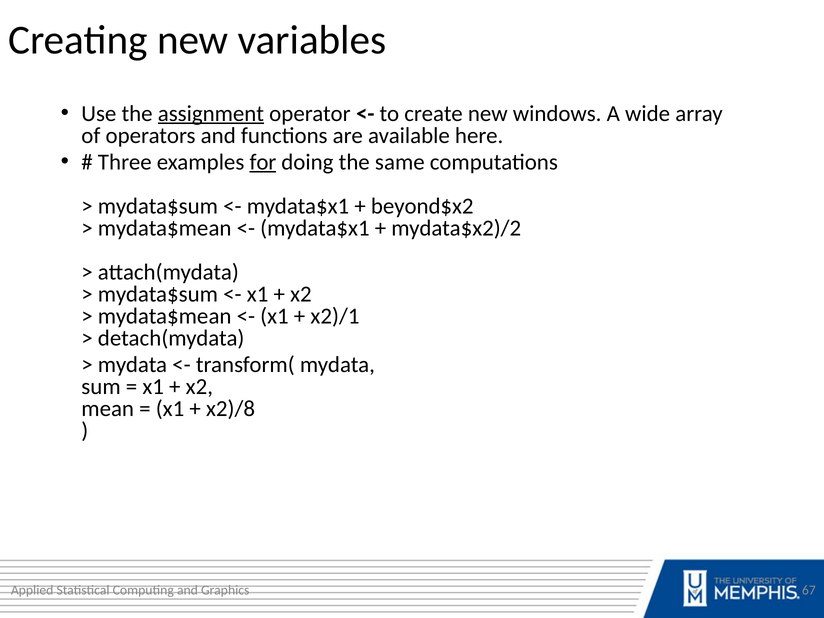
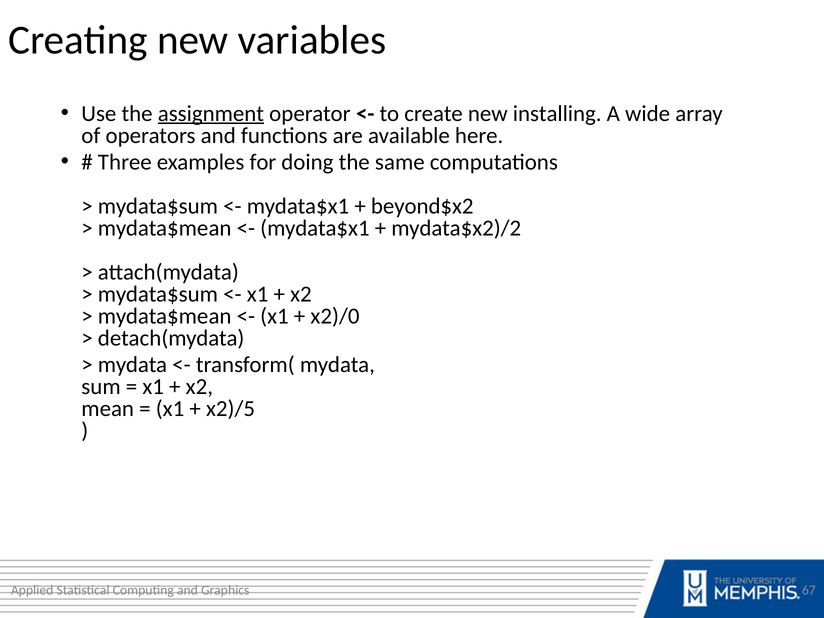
windows: windows -> installing
for underline: present -> none
x2)/1: x2)/1 -> x2)/0
x2)/8: x2)/8 -> x2)/5
